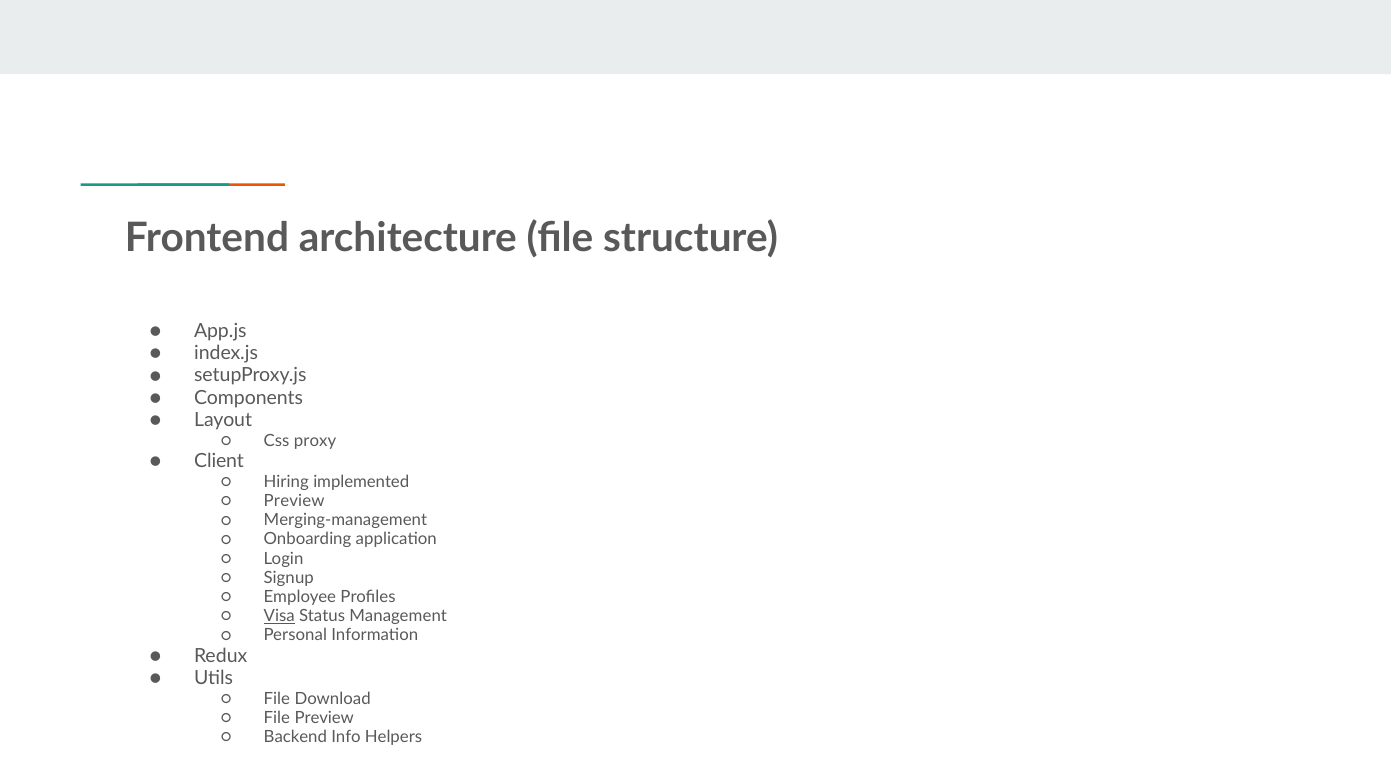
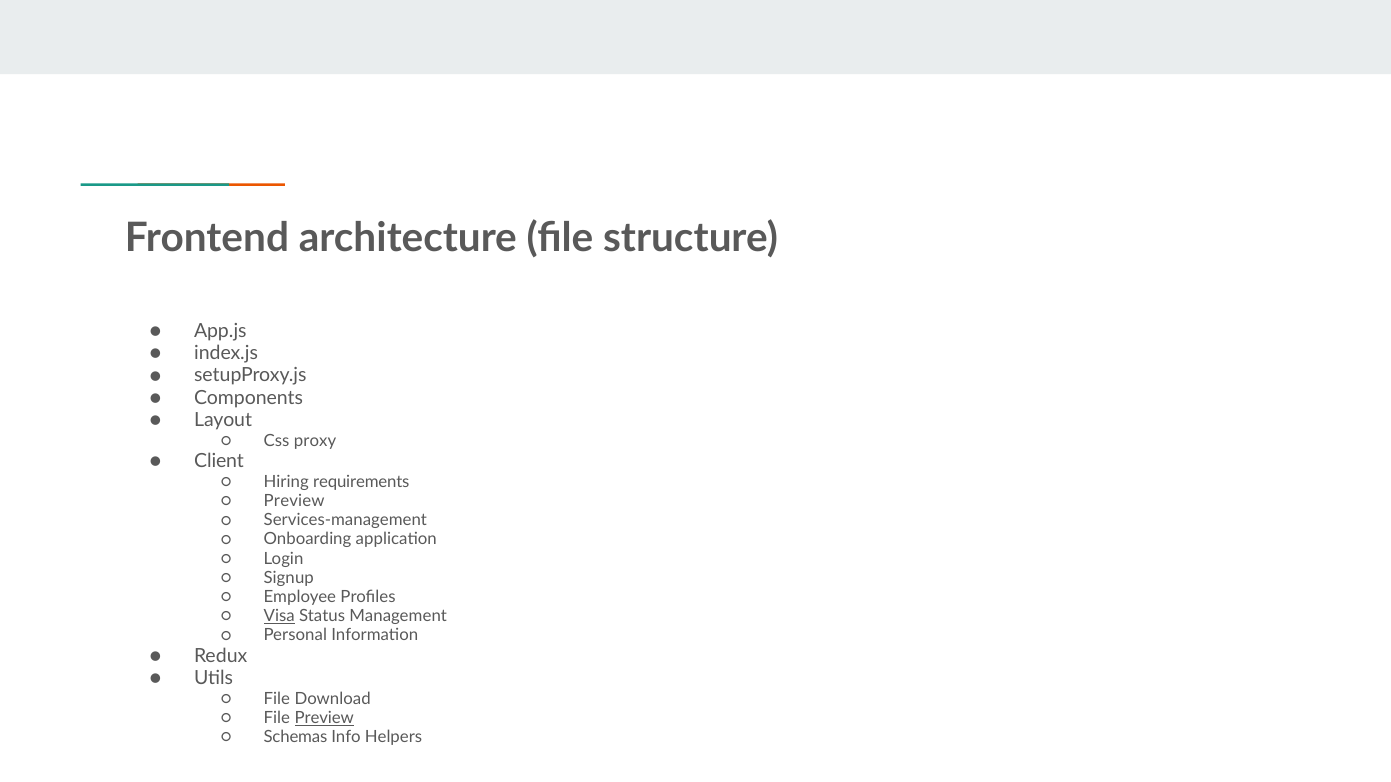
implemented: implemented -> requirements
Merging-management: Merging-management -> Services-management
Preview at (324, 718) underline: none -> present
Backend: Backend -> Schemas
